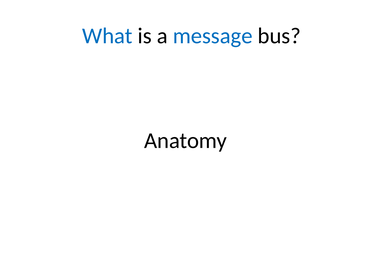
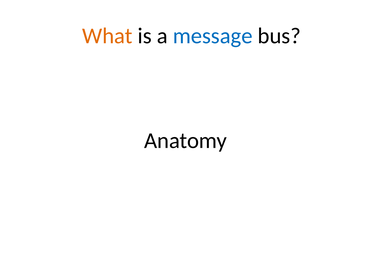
What colour: blue -> orange
